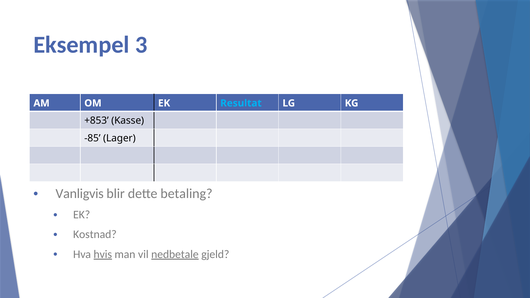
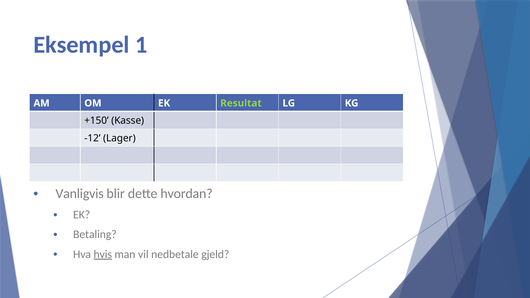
3: 3 -> 1
Resultat colour: light blue -> light green
+853: +853 -> +150
-85: -85 -> -12
betaling: betaling -> hvordan
Kostnad: Kostnad -> Betaling
nedbetale underline: present -> none
